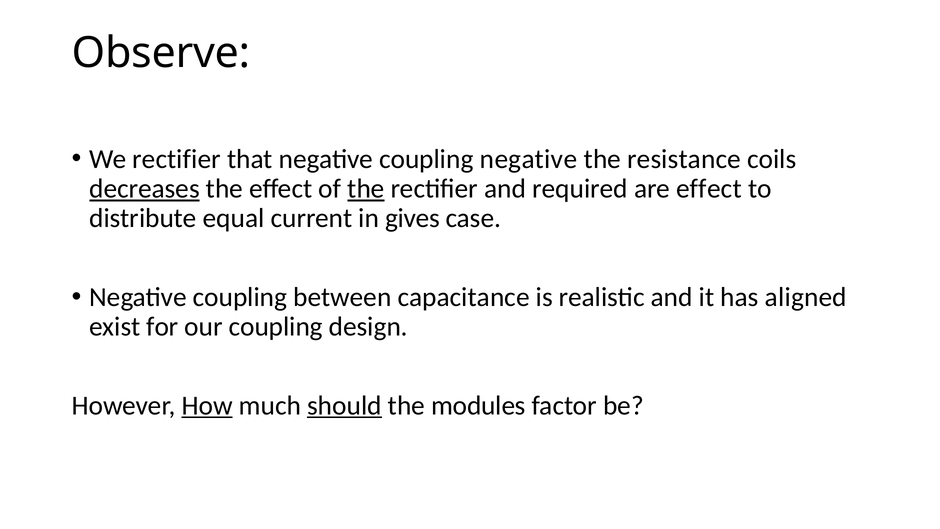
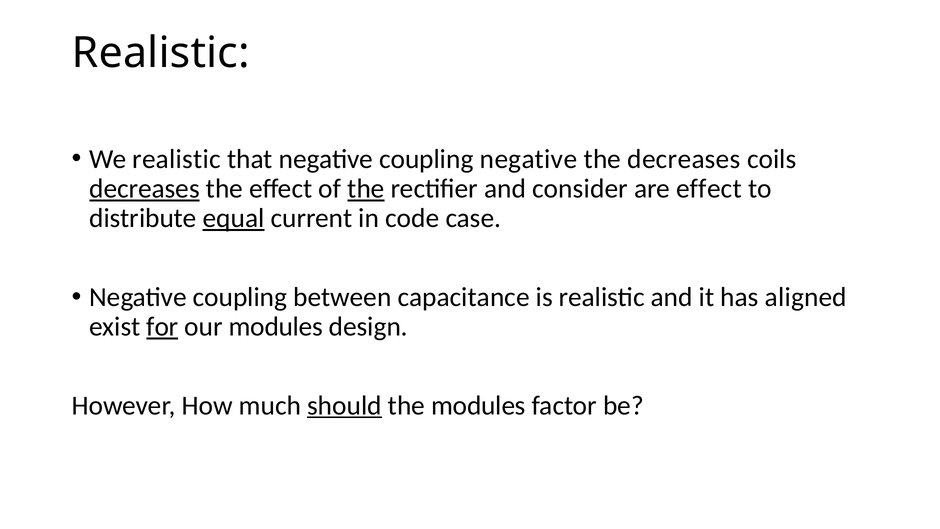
Observe at (161, 53): Observe -> Realistic
We rectifier: rectifier -> realistic
the resistance: resistance -> decreases
required: required -> consider
equal underline: none -> present
gives: gives -> code
for underline: none -> present
our coupling: coupling -> modules
How underline: present -> none
